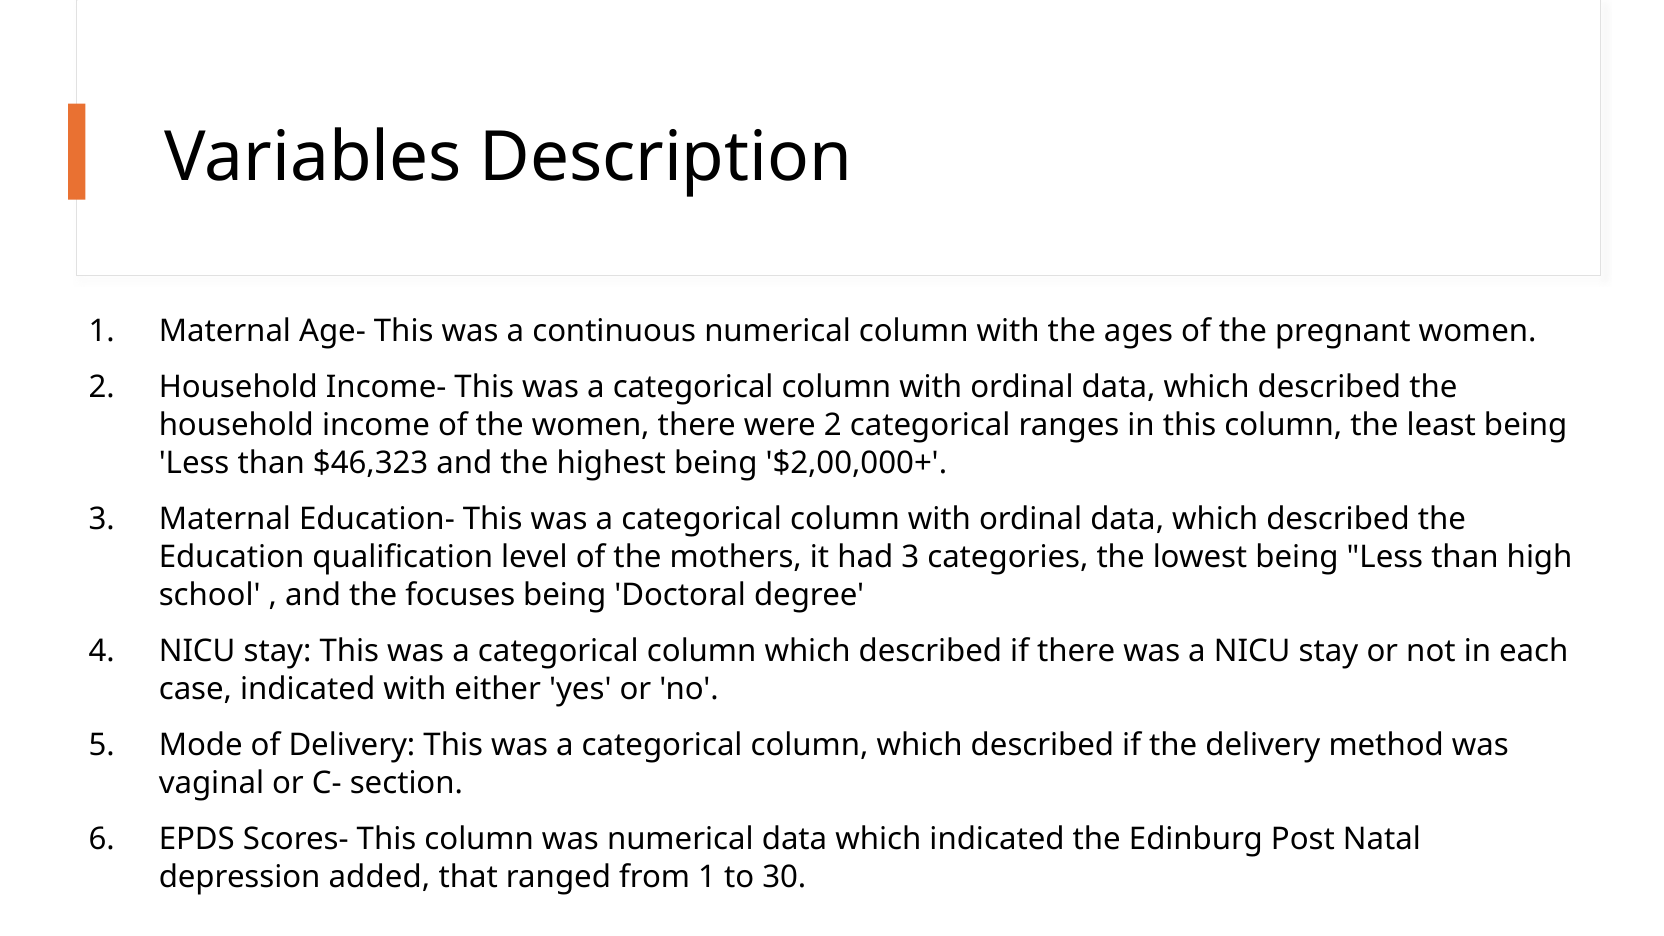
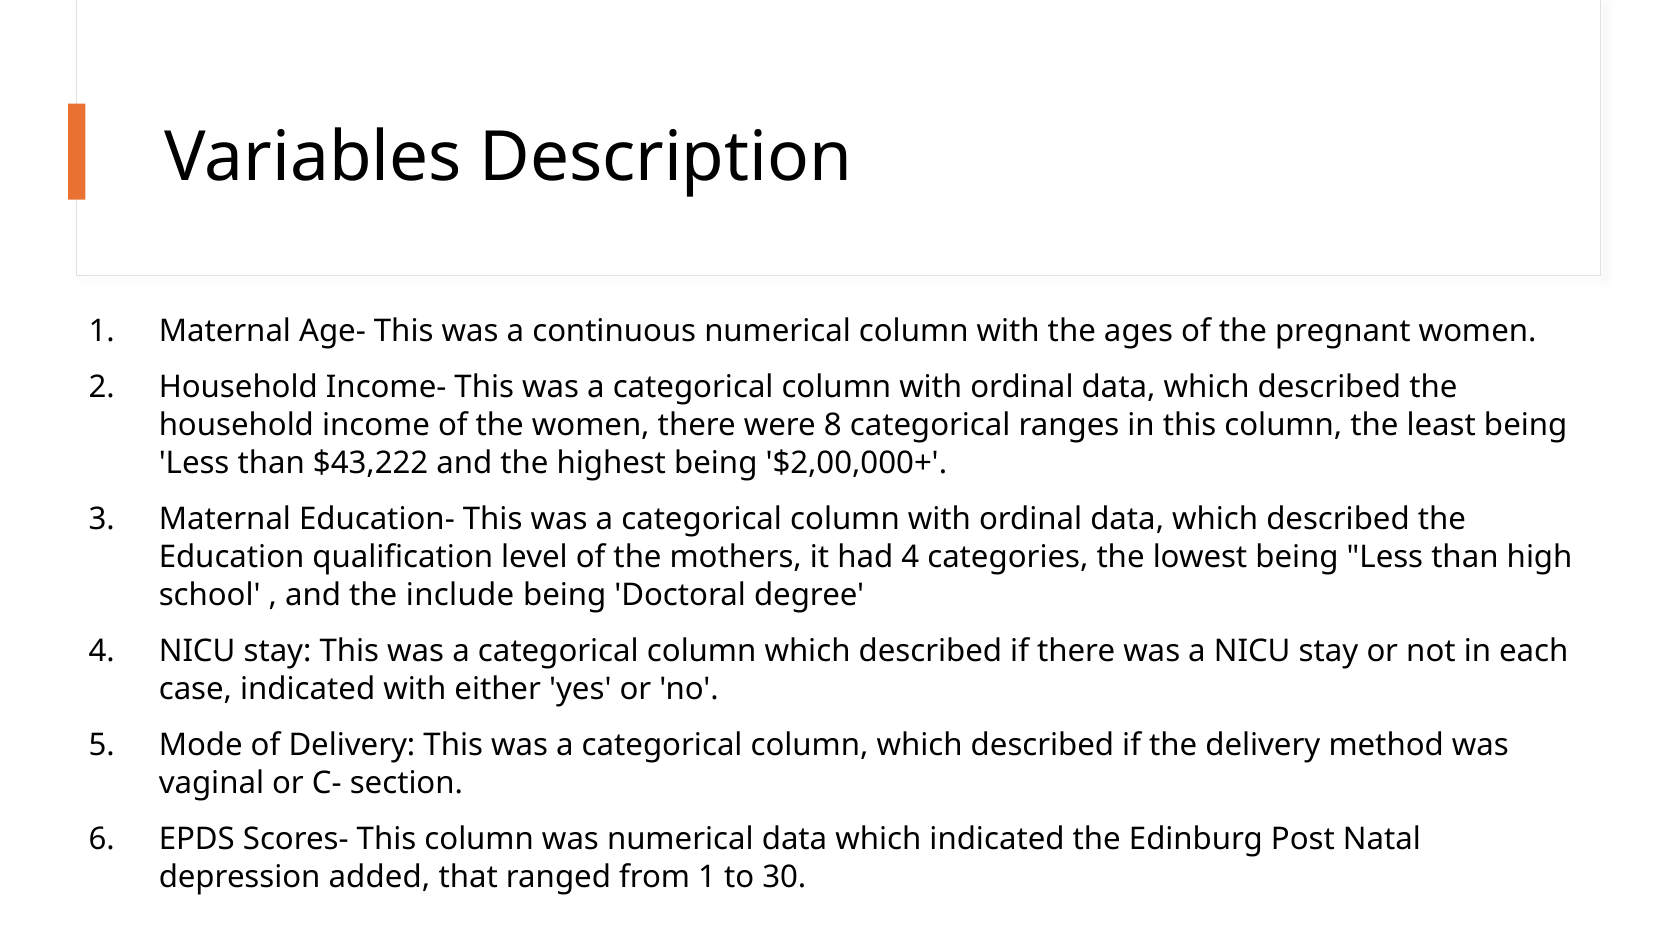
were 2: 2 -> 8
$46,323: $46,323 -> $43,222
had 3: 3 -> 4
focuses: focuses -> include
